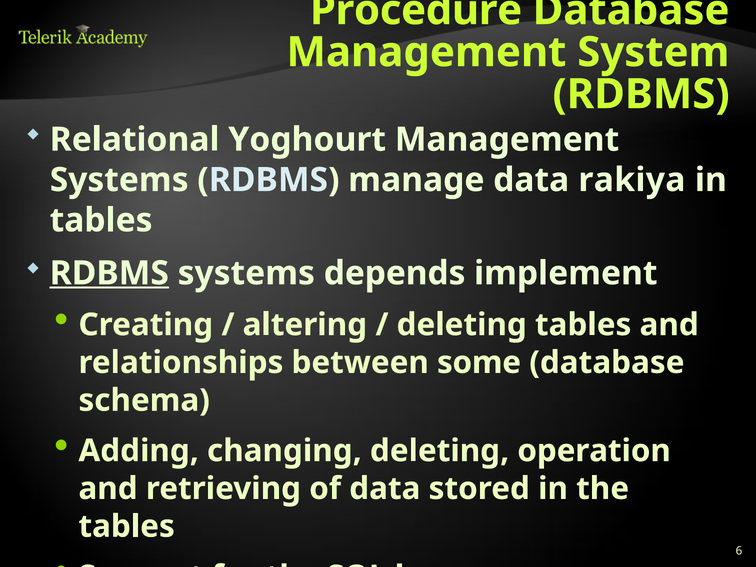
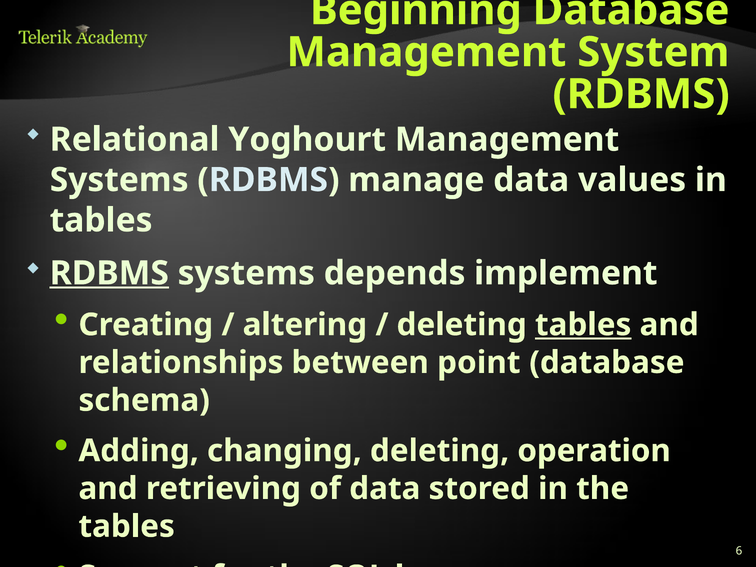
Procedure: Procedure -> Beginning
rakiya: rakiya -> values
tables at (583, 325) underline: none -> present
some: some -> point
